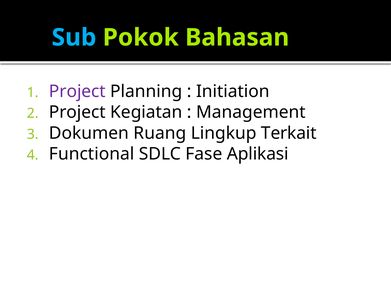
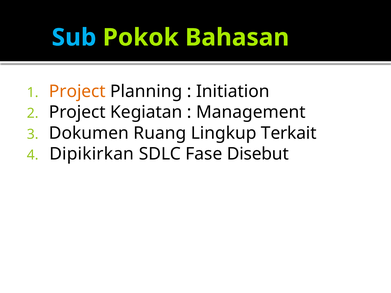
Project at (77, 91) colour: purple -> orange
Functional: Functional -> Dipikirkan
Aplikasi: Aplikasi -> Disebut
